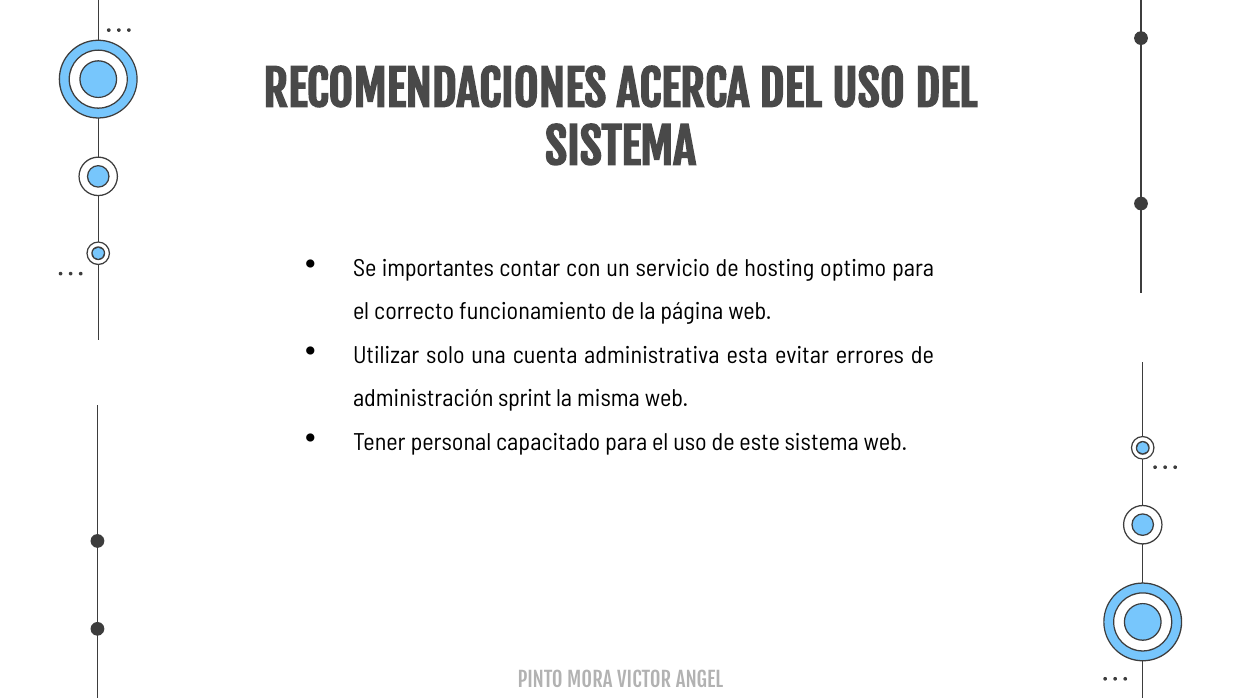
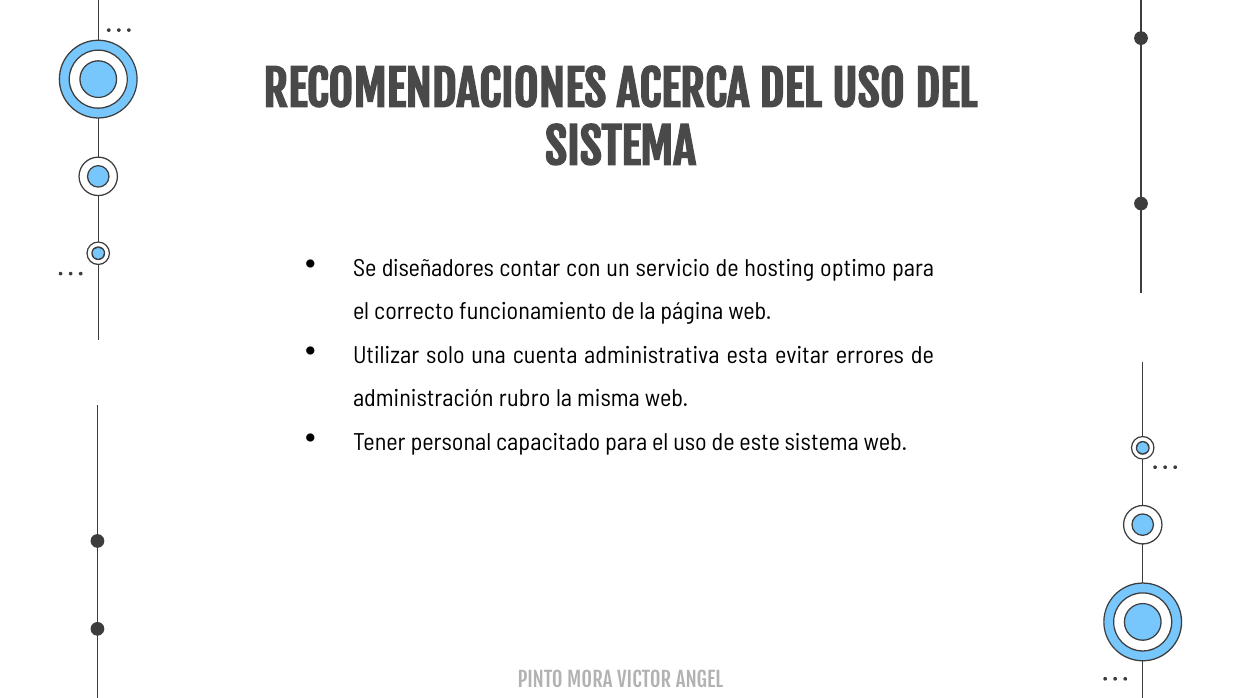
importantes: importantes -> diseñadores
sprint: sprint -> rubro
